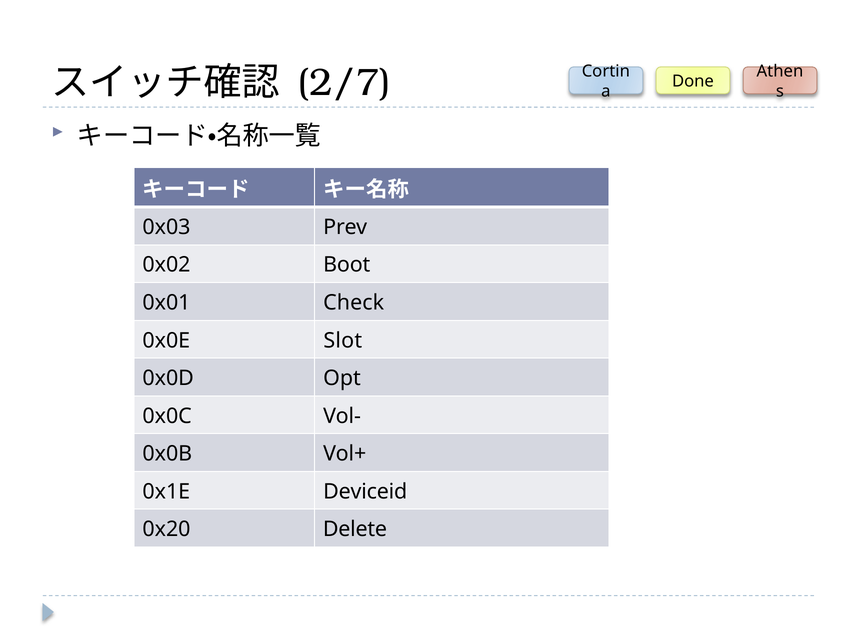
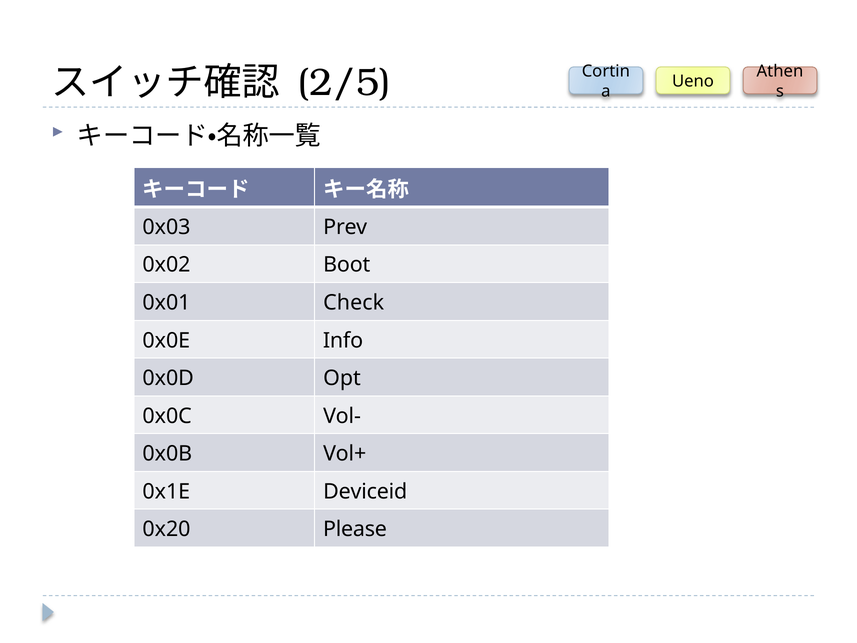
2/7: 2/7 -> 2/5
Done: Done -> Ueno
Slot: Slot -> Info
Delete: Delete -> Please
